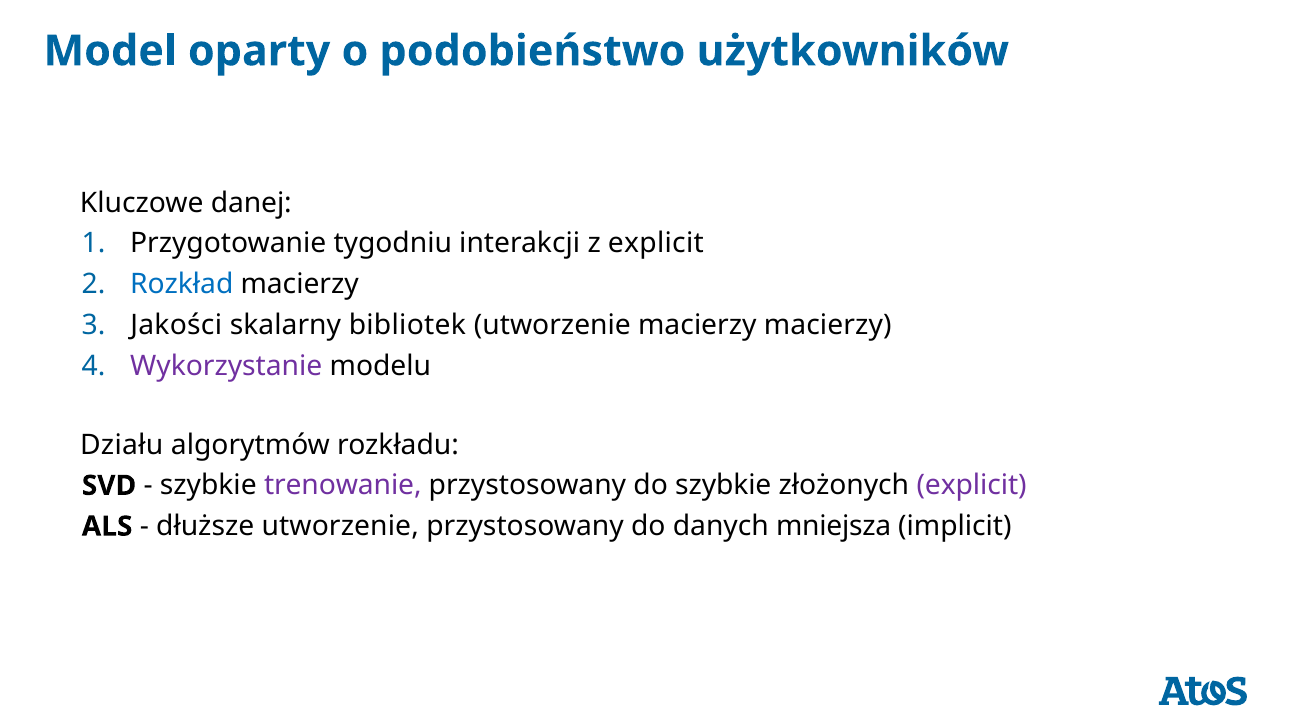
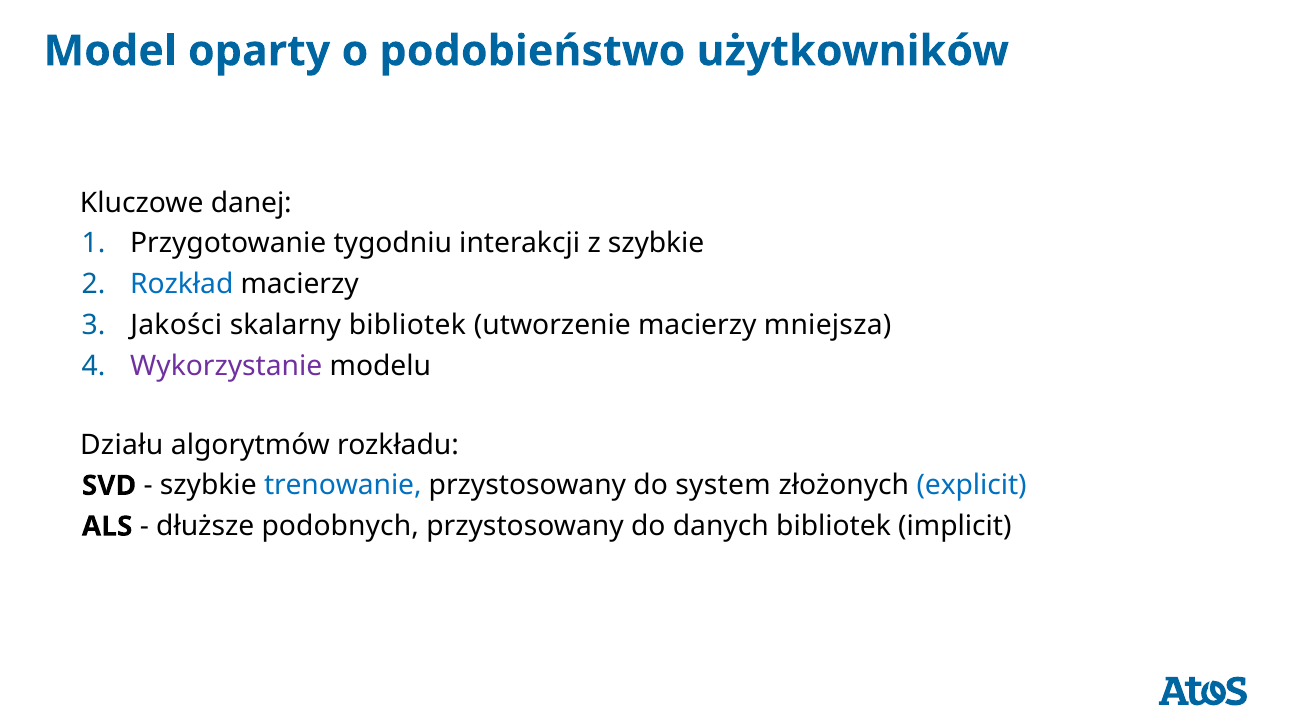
z explicit: explicit -> szybkie
macierzy macierzy: macierzy -> mniejsza
trenowanie colour: purple -> blue
do szybkie: szybkie -> system
explicit at (972, 486) colour: purple -> blue
dłuższe utworzenie: utworzenie -> podobnych
danych mniejsza: mniejsza -> bibliotek
